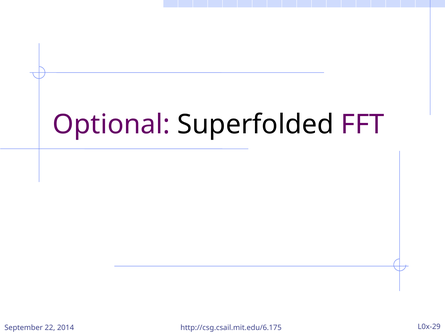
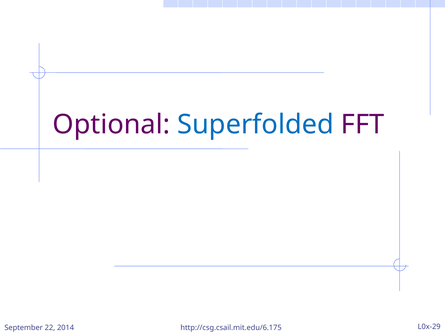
Superfolded colour: black -> blue
